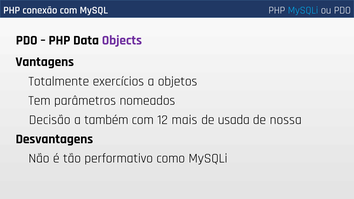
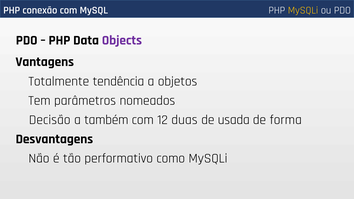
MySQLi at (303, 10) colour: light blue -> yellow
exercícios: exercícios -> tendência
mais: mais -> duas
nossa: nossa -> forma
